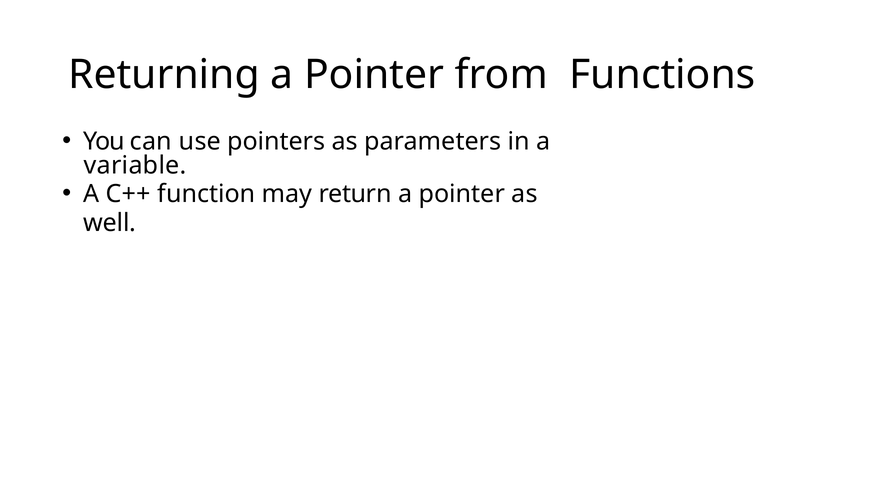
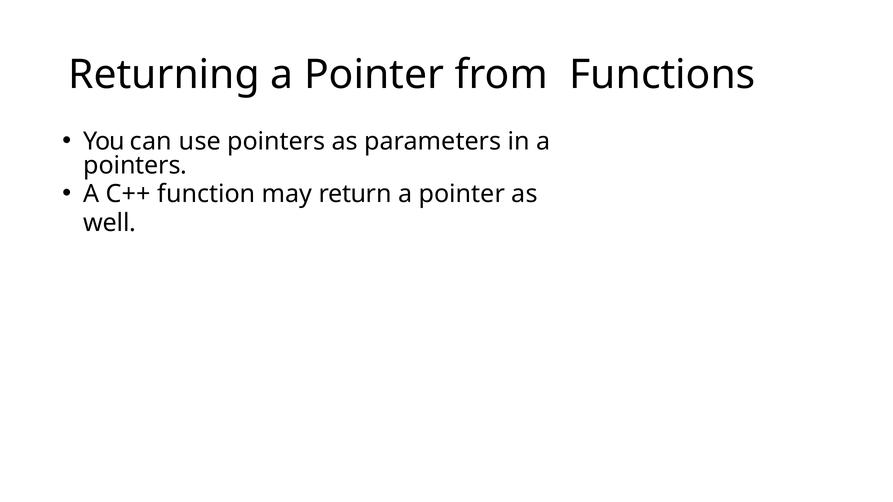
variable at (135, 165): variable -> pointers
